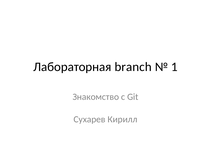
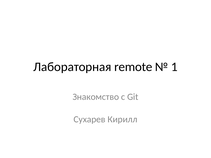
branch: branch -> remote
